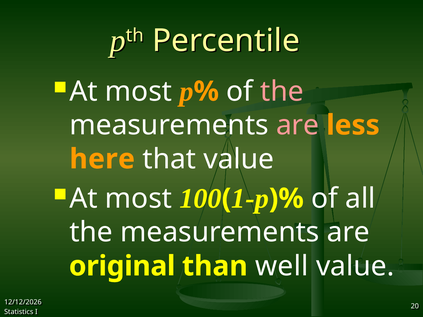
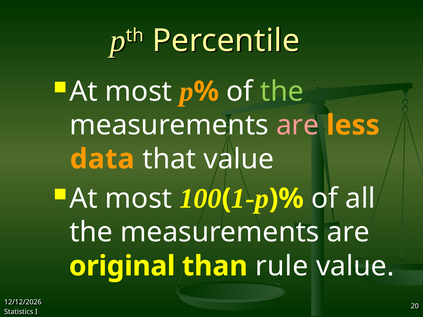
the at (282, 91) colour: pink -> light green
here: here -> data
well: well -> rule
